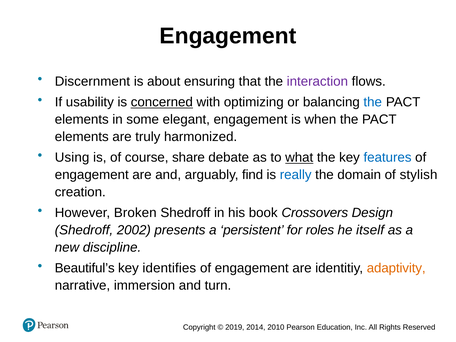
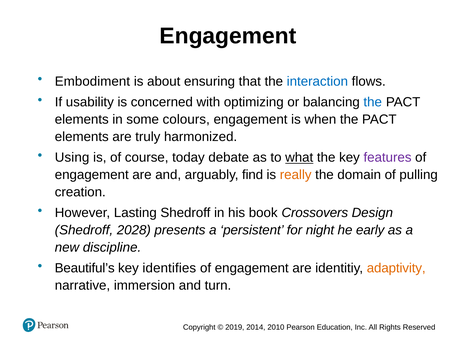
Discernment: Discernment -> Embodiment
interaction colour: purple -> blue
concerned underline: present -> none
elegant: elegant -> colours
share: share -> today
features colour: blue -> purple
really colour: blue -> orange
stylish: stylish -> pulling
Broken: Broken -> Lasting
2002: 2002 -> 2028
roles: roles -> night
itself: itself -> early
